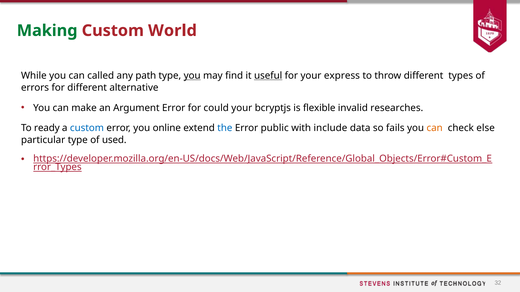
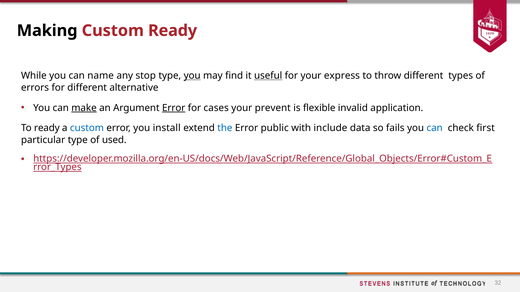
Making colour: green -> black
Custom World: World -> Ready
called: called -> name
path: path -> stop
make underline: none -> present
Error at (174, 108) underline: none -> present
could: could -> cases
bcryptjs: bcryptjs -> prevent
researches: researches -> application
online: online -> install
can at (435, 128) colour: orange -> blue
else: else -> first
